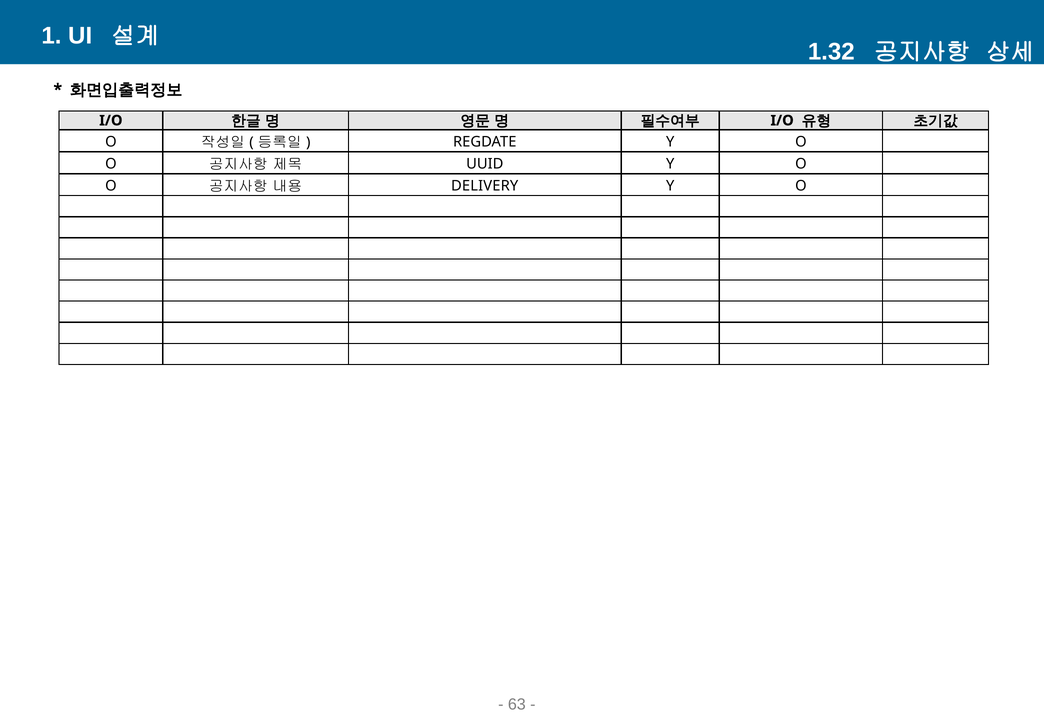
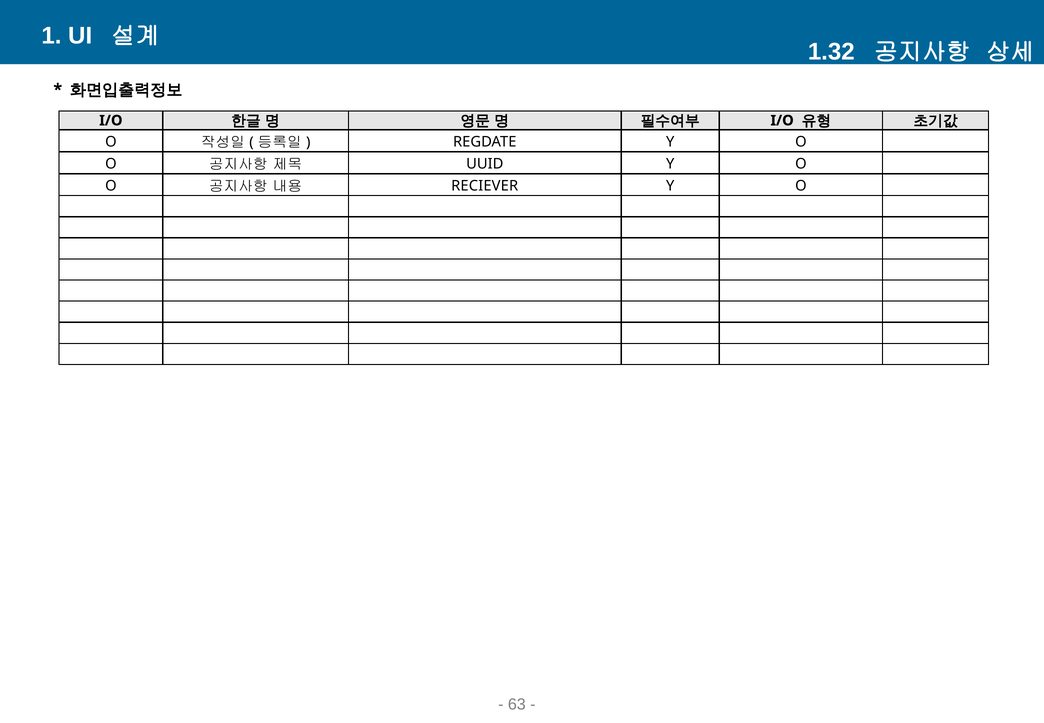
DELIVERY: DELIVERY -> RECIEVER
